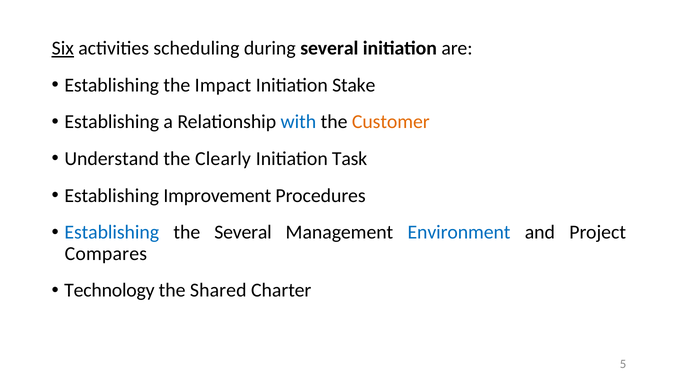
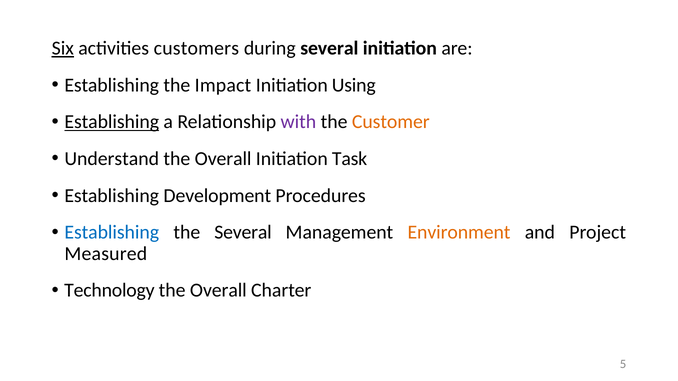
scheduling: scheduling -> customers
Stake: Stake -> Using
Establishing at (112, 122) underline: none -> present
with colour: blue -> purple
Clearly at (223, 159): Clearly -> Overall
Improvement: Improvement -> Development
Environment colour: blue -> orange
Compares: Compares -> Measured
Shared at (218, 291): Shared -> Overall
